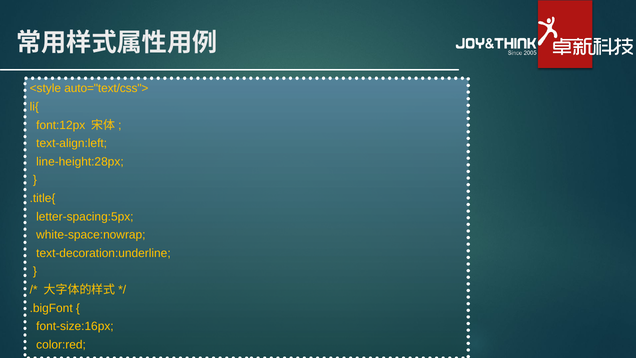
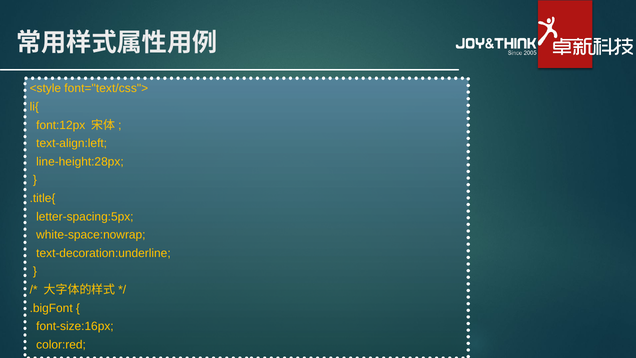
auto="text/css">: auto="text/css"> -> font="text/css">
